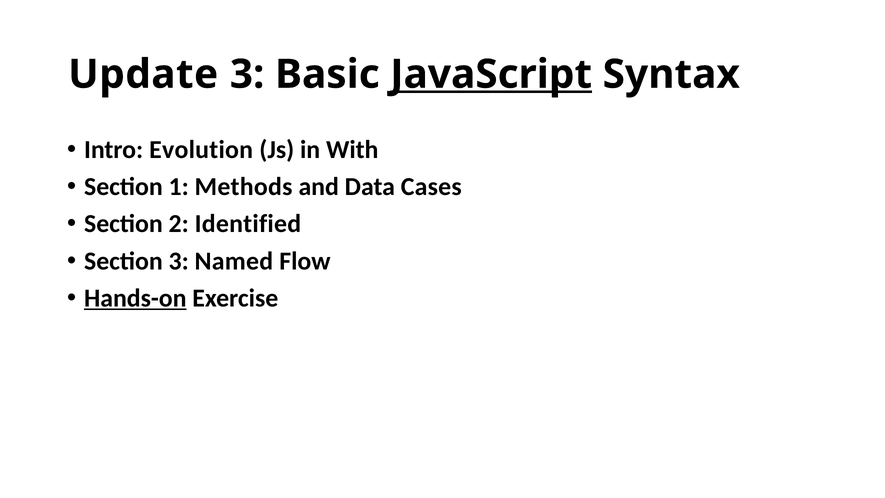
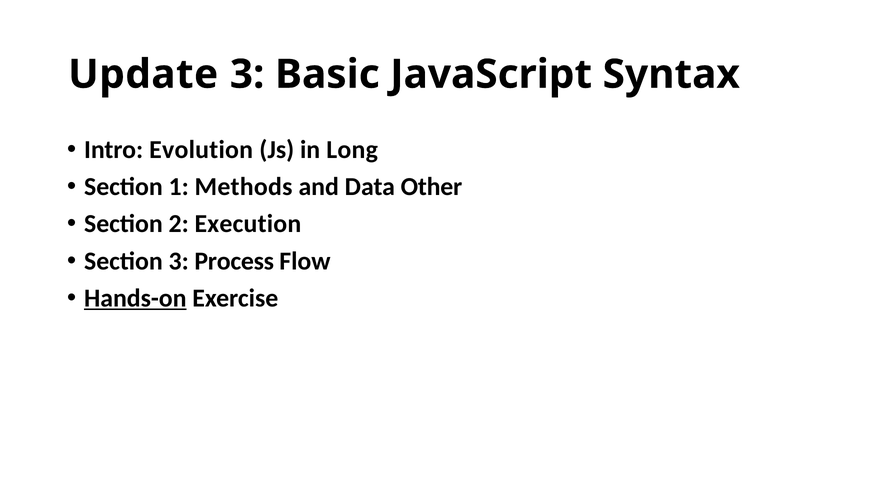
JavaScript underline: present -> none
With: With -> Long
Cases: Cases -> Other
Identified: Identified -> Execution
Named: Named -> Process
